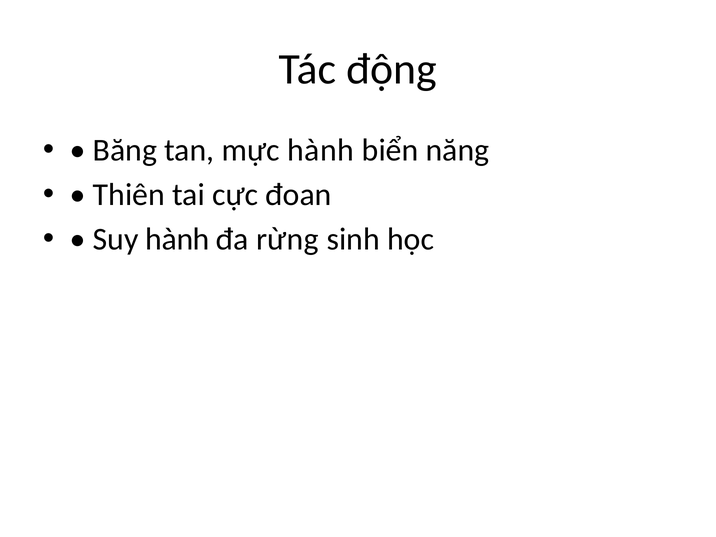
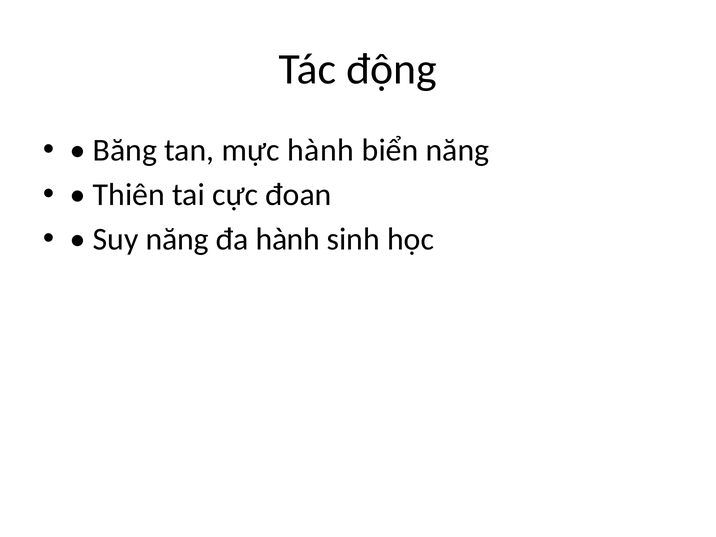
Suy hành: hành -> năng
đa rừng: rừng -> hành
